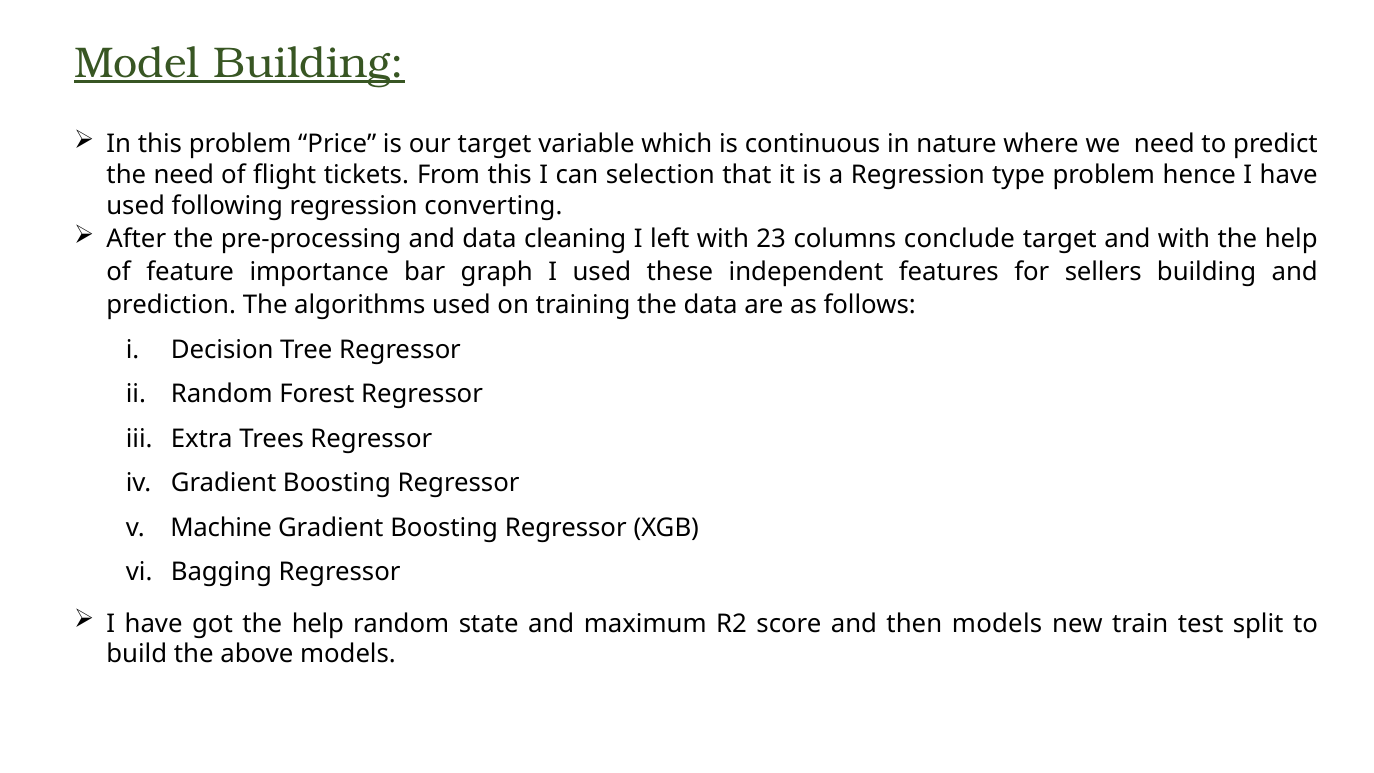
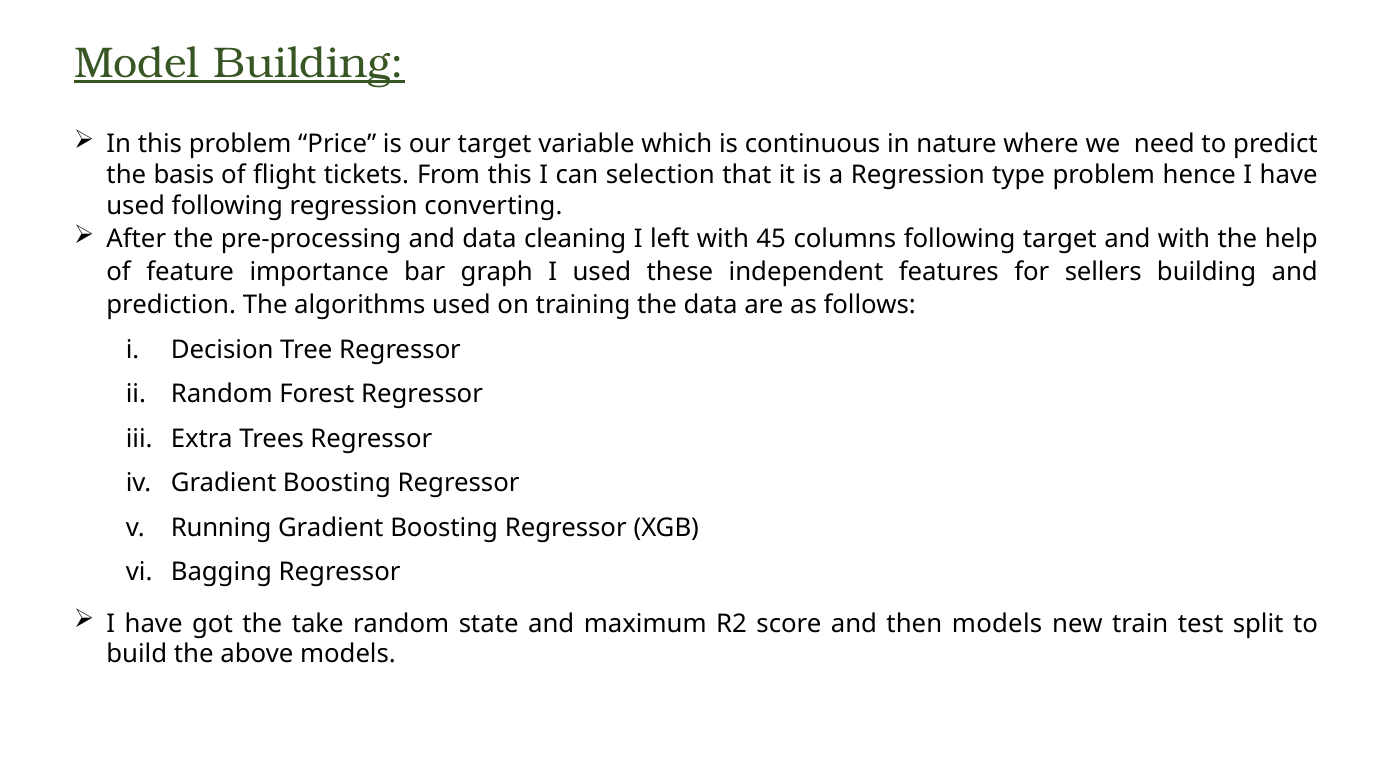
the need: need -> basis
23: 23 -> 45
columns conclude: conclude -> following
Machine: Machine -> Running
got the help: help -> take
